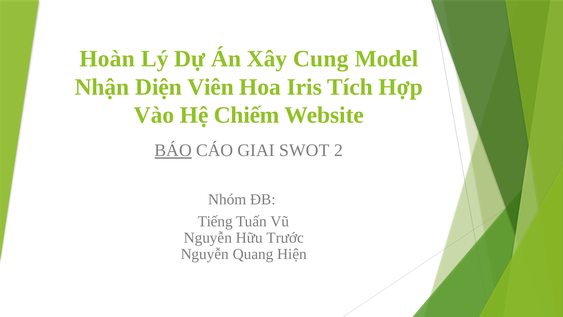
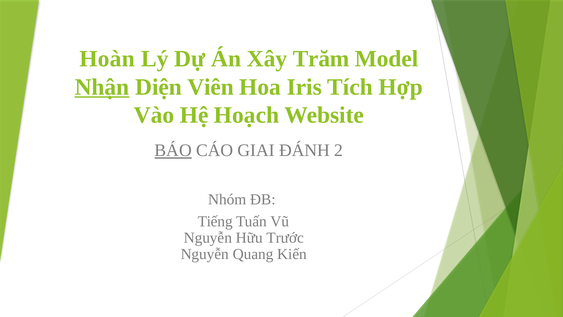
Cung: Cung -> Trăm
Nhận underline: none -> present
Chiếm: Chiếm -> Hoạch
SWOT: SWOT -> ĐÁNH
Hiện: Hiện -> Kiến
